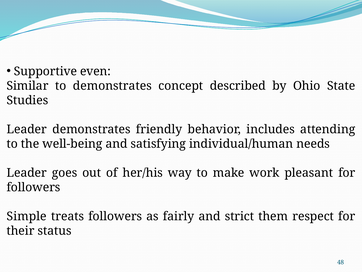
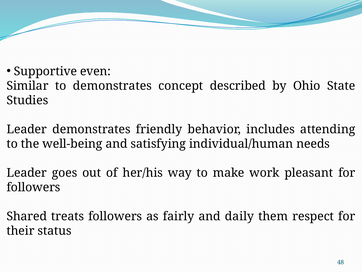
Simple: Simple -> Shared
strict: strict -> daily
